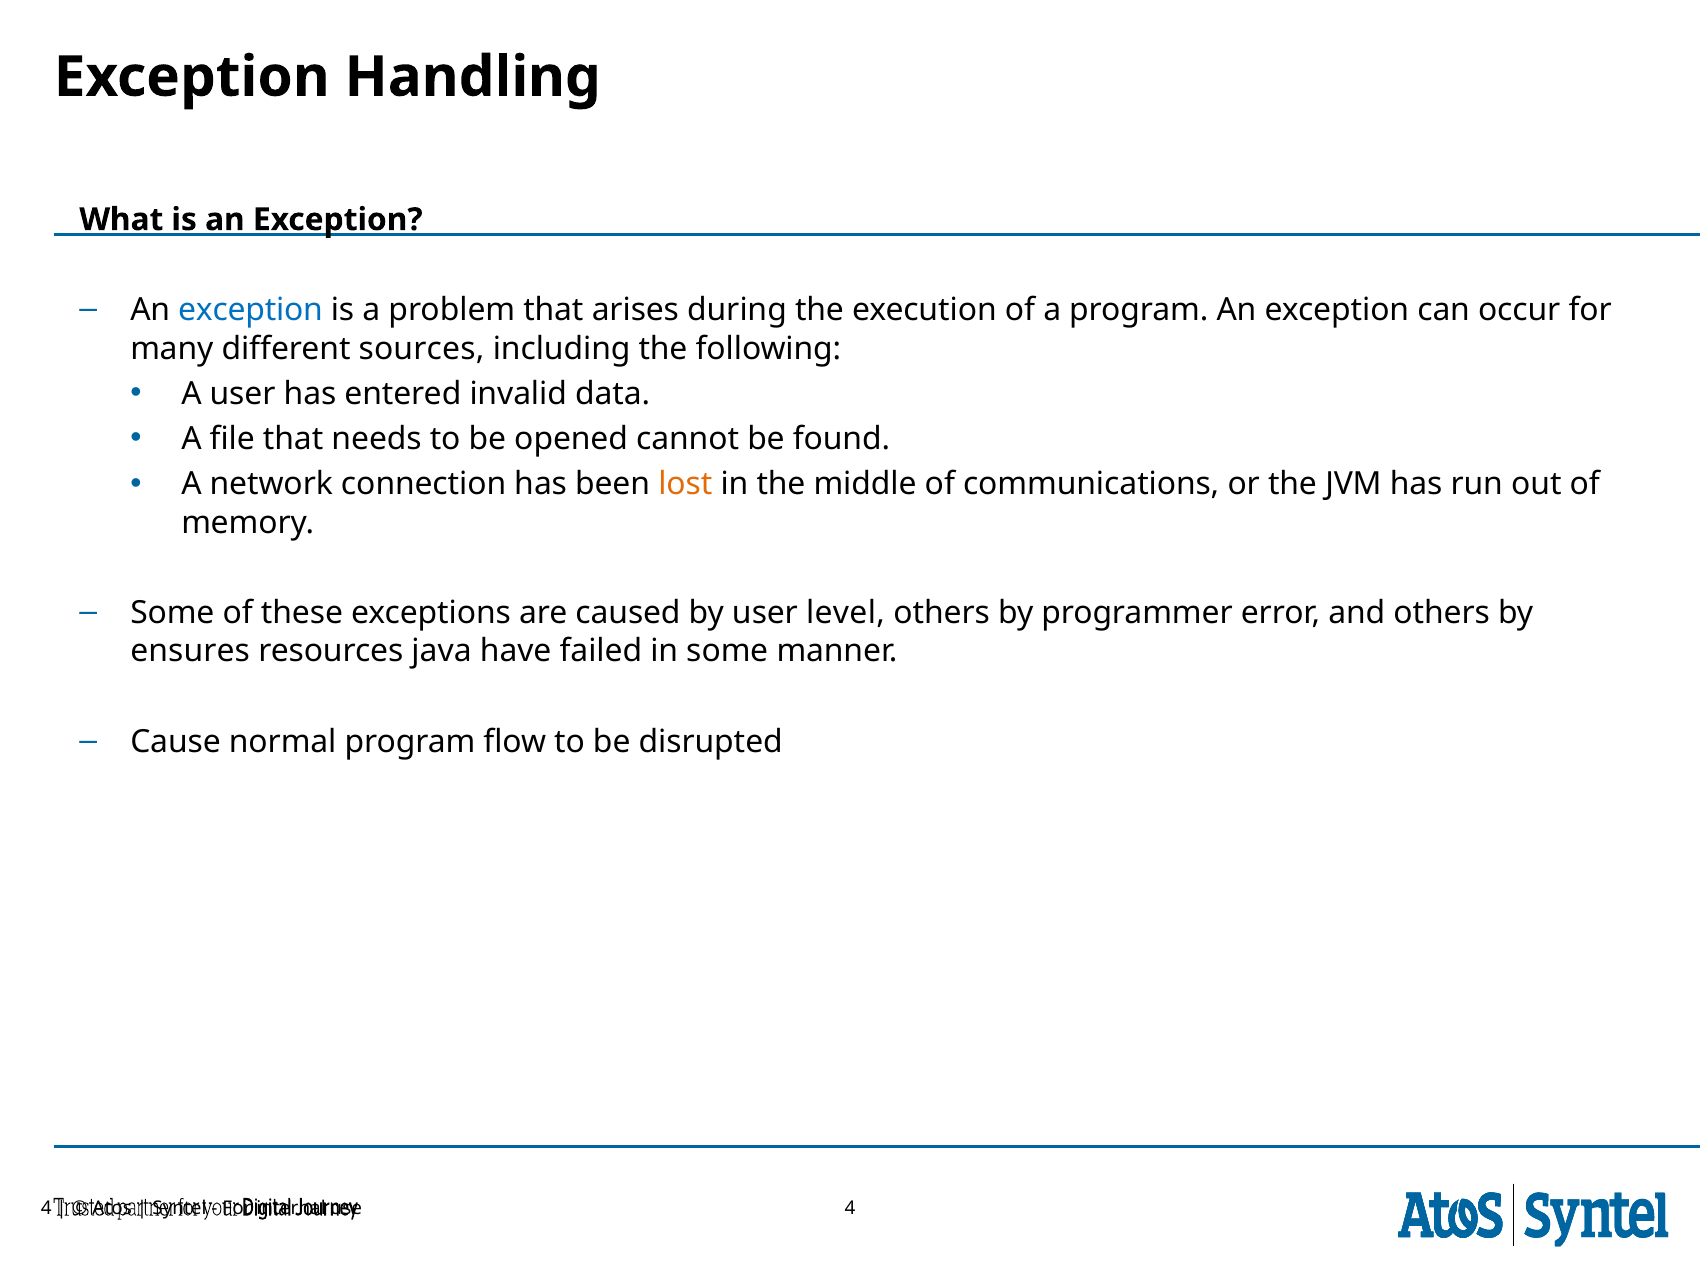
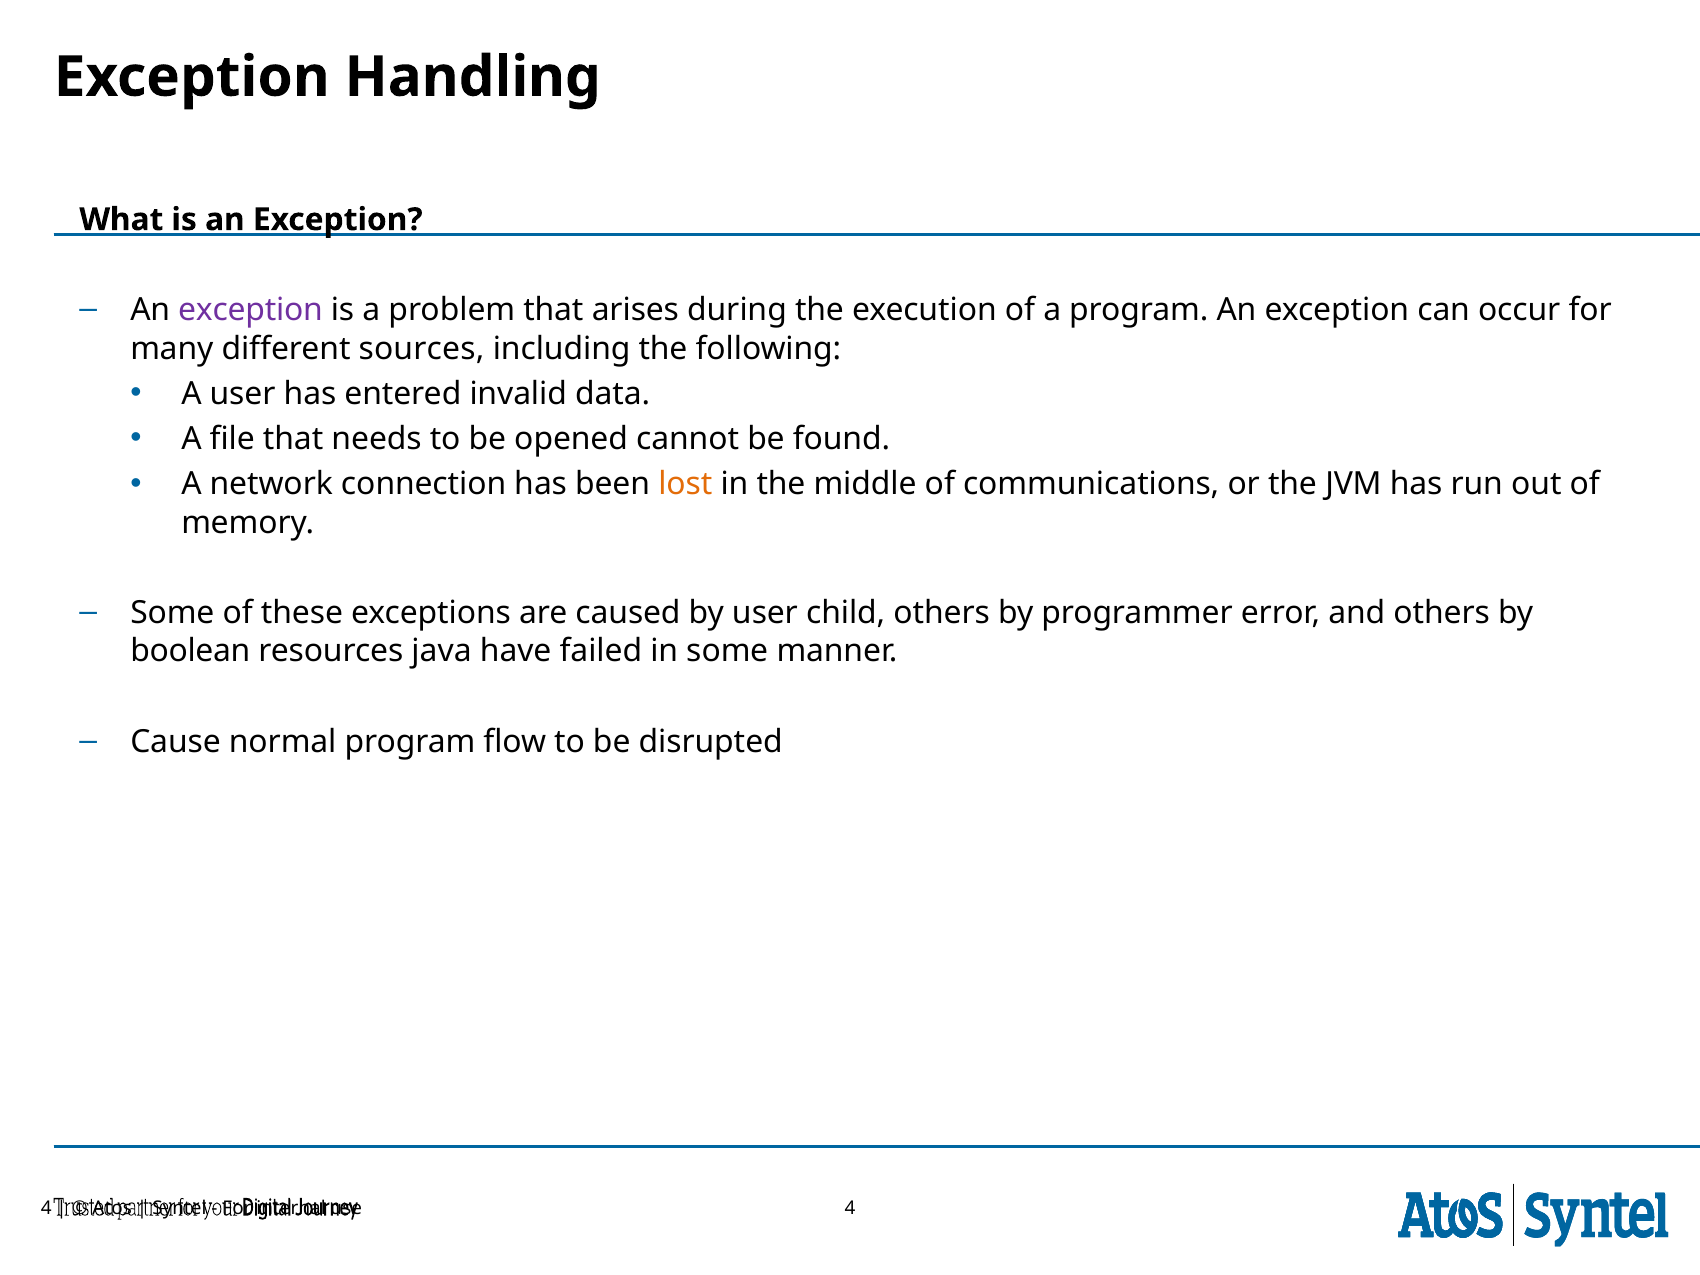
exception at (251, 310) colour: blue -> purple
level: level -> child
ensures: ensures -> boolean
